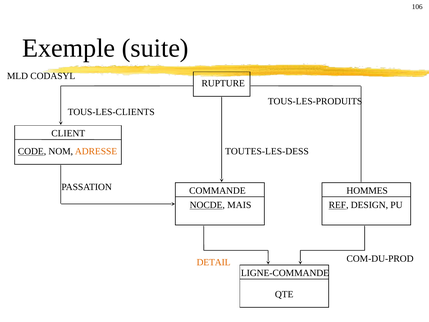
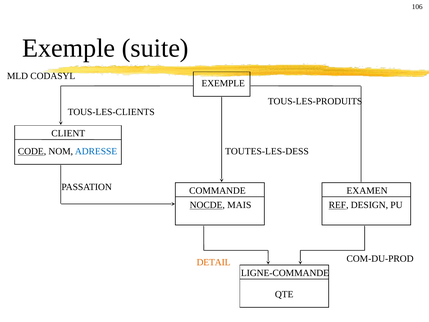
RUPTURE at (223, 83): RUPTURE -> EXEMPLE
ADRESSE colour: orange -> blue
HOMMES: HOMMES -> EXAMEN
